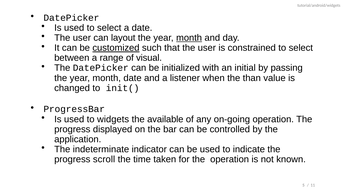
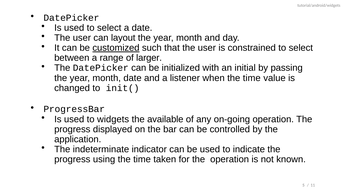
month at (189, 38) underline: present -> none
visual: visual -> larger
when the than: than -> time
scroll: scroll -> using
